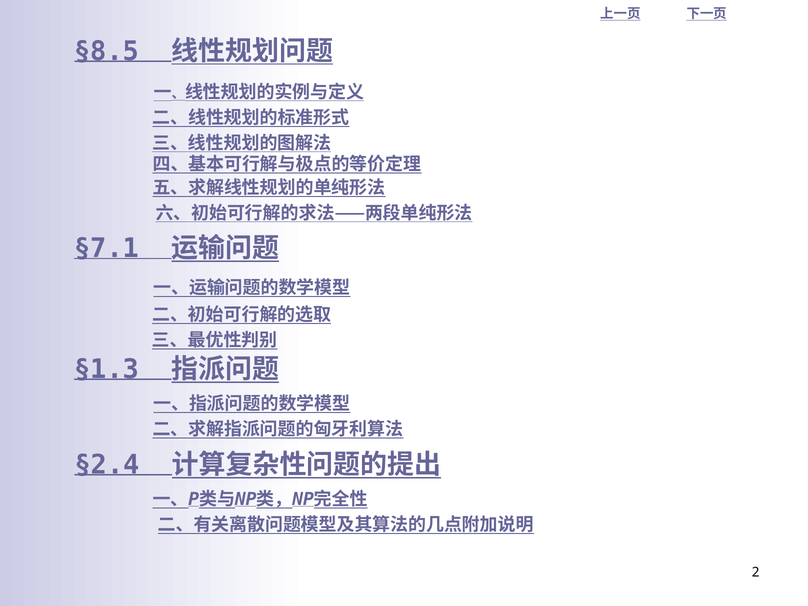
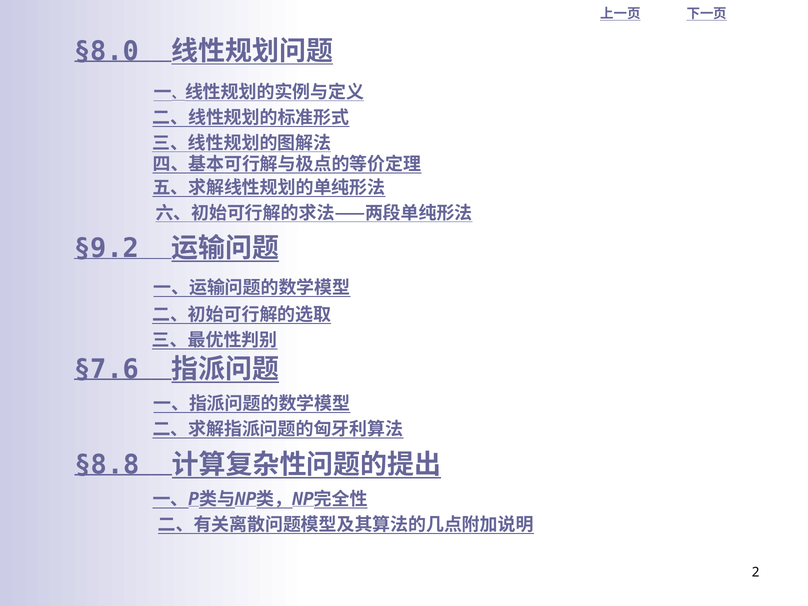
§8.5: §8.5 -> §8.0
§7.1: §7.1 -> §9.2
§1.3: §1.3 -> §7.6
§2.4: §2.4 -> §8.8
